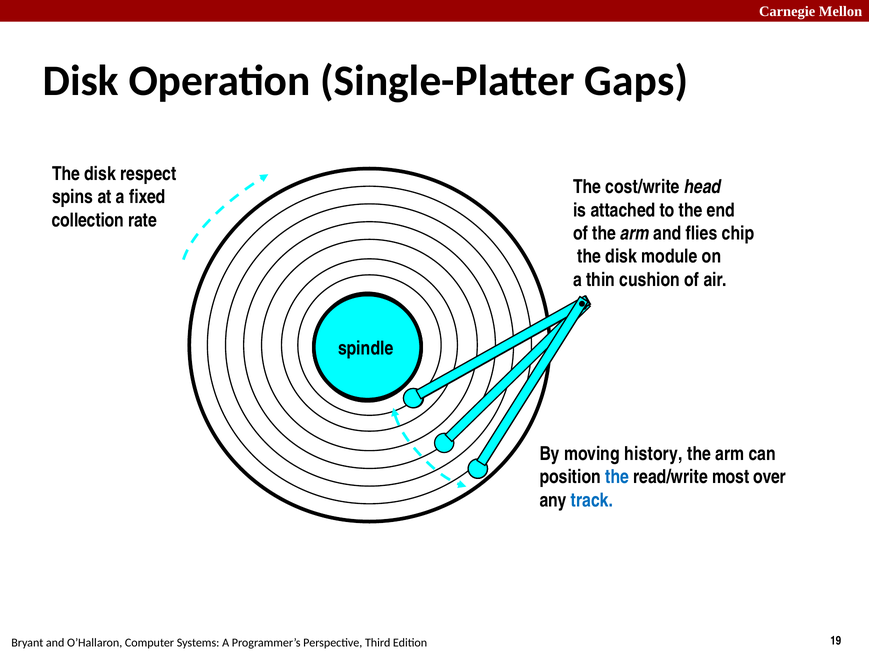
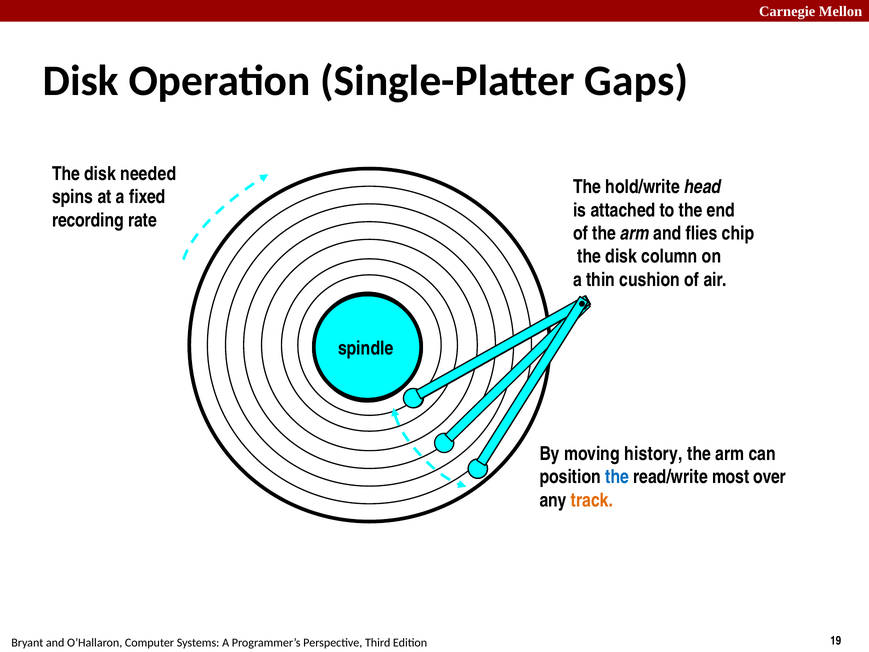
respect: respect -> needed
cost/write: cost/write -> hold/write
collection: collection -> recording
module: module -> column
track colour: blue -> orange
